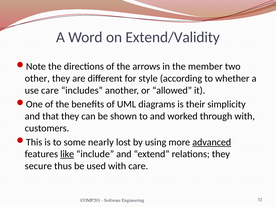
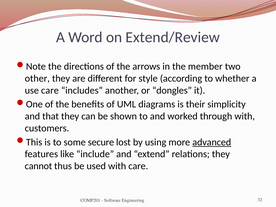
Extend/Validity: Extend/Validity -> Extend/Review
allowed: allowed -> dongles
nearly: nearly -> secure
like underline: present -> none
secure: secure -> cannot
